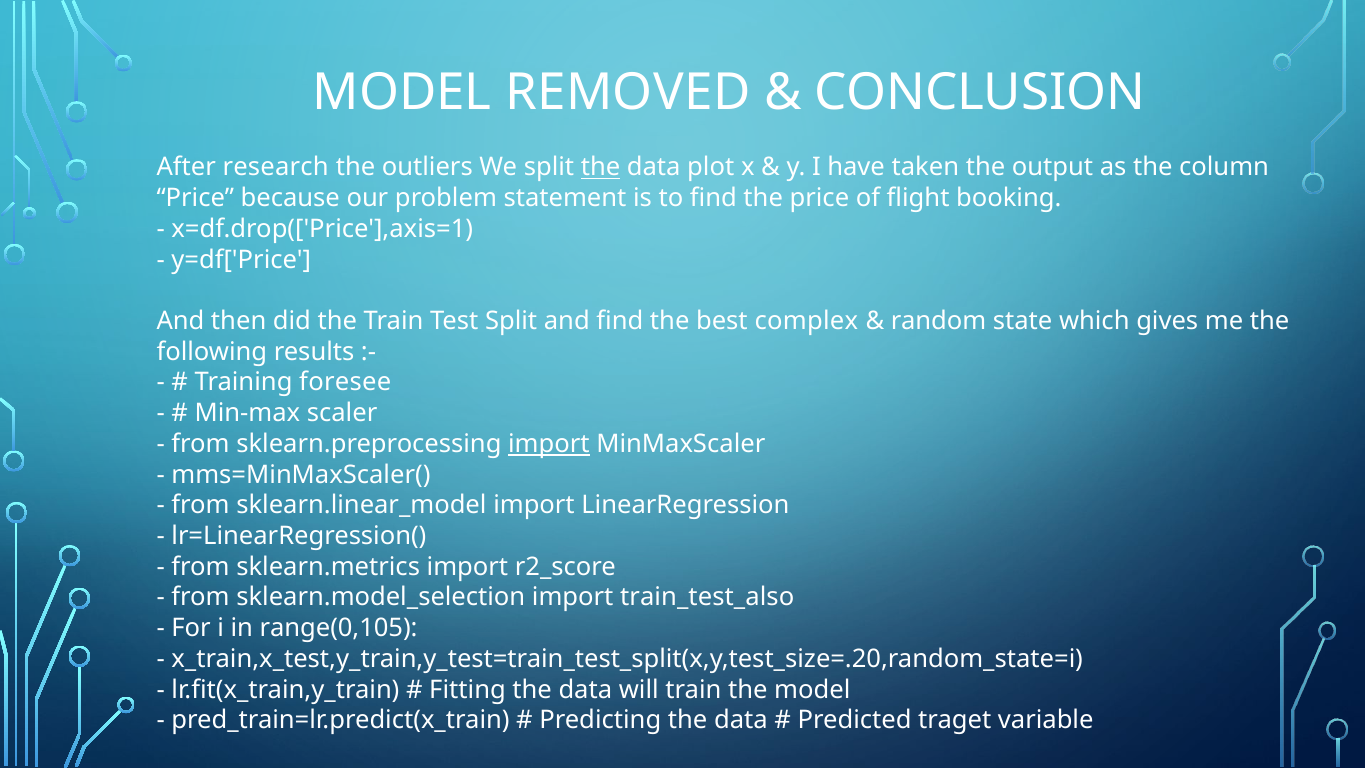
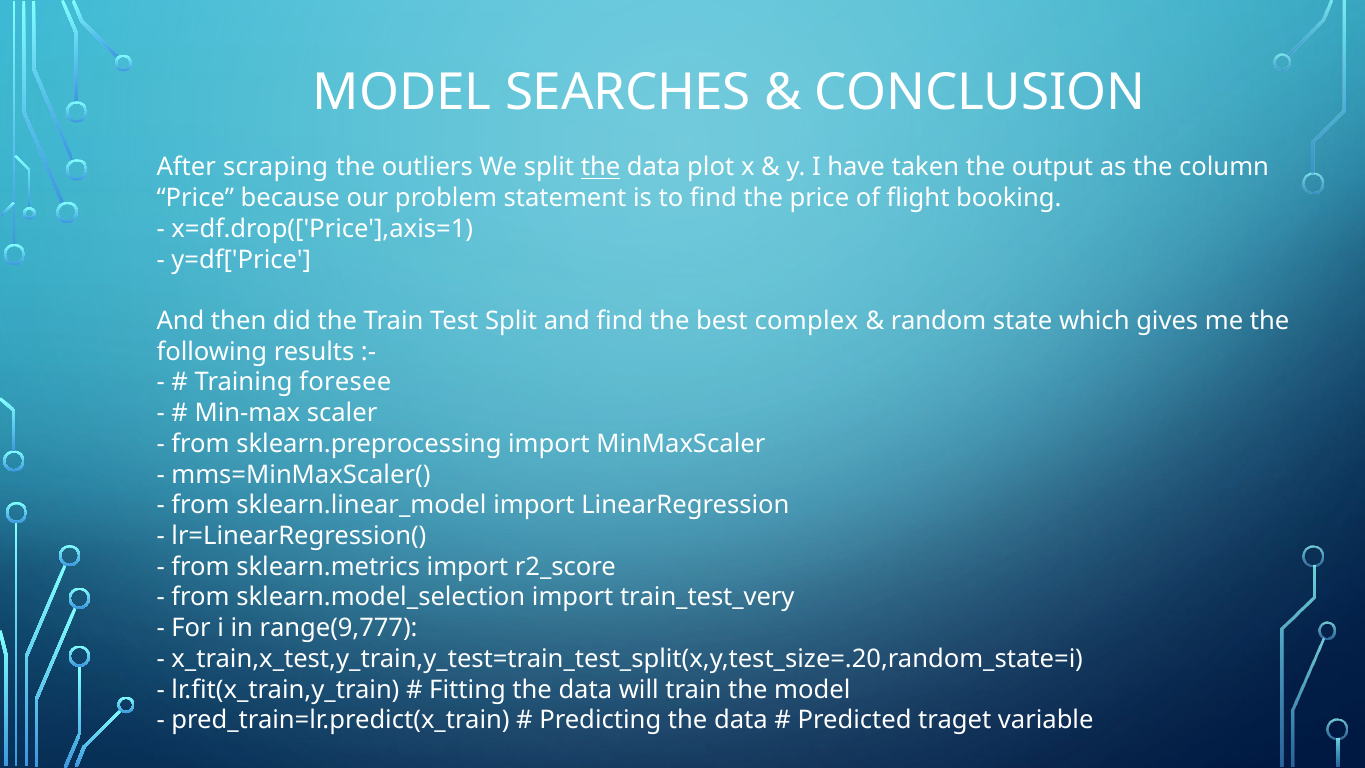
REMOVED: REMOVED -> SEARCHES
research: research -> scraping
import at (549, 444) underline: present -> none
train_test_also: train_test_also -> train_test_very
range(0,105: range(0,105 -> range(9,777
